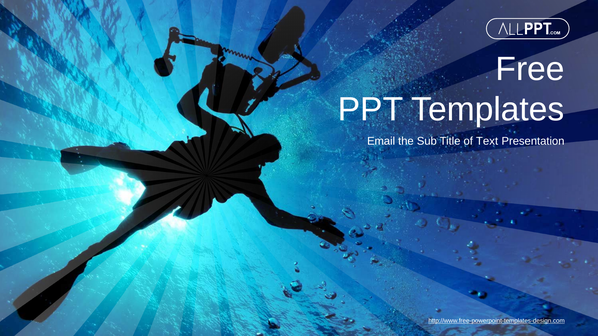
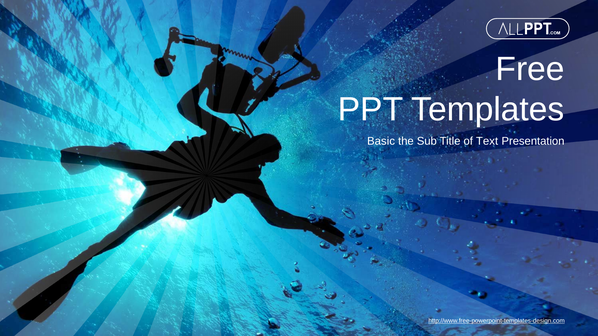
Email: Email -> Basic
